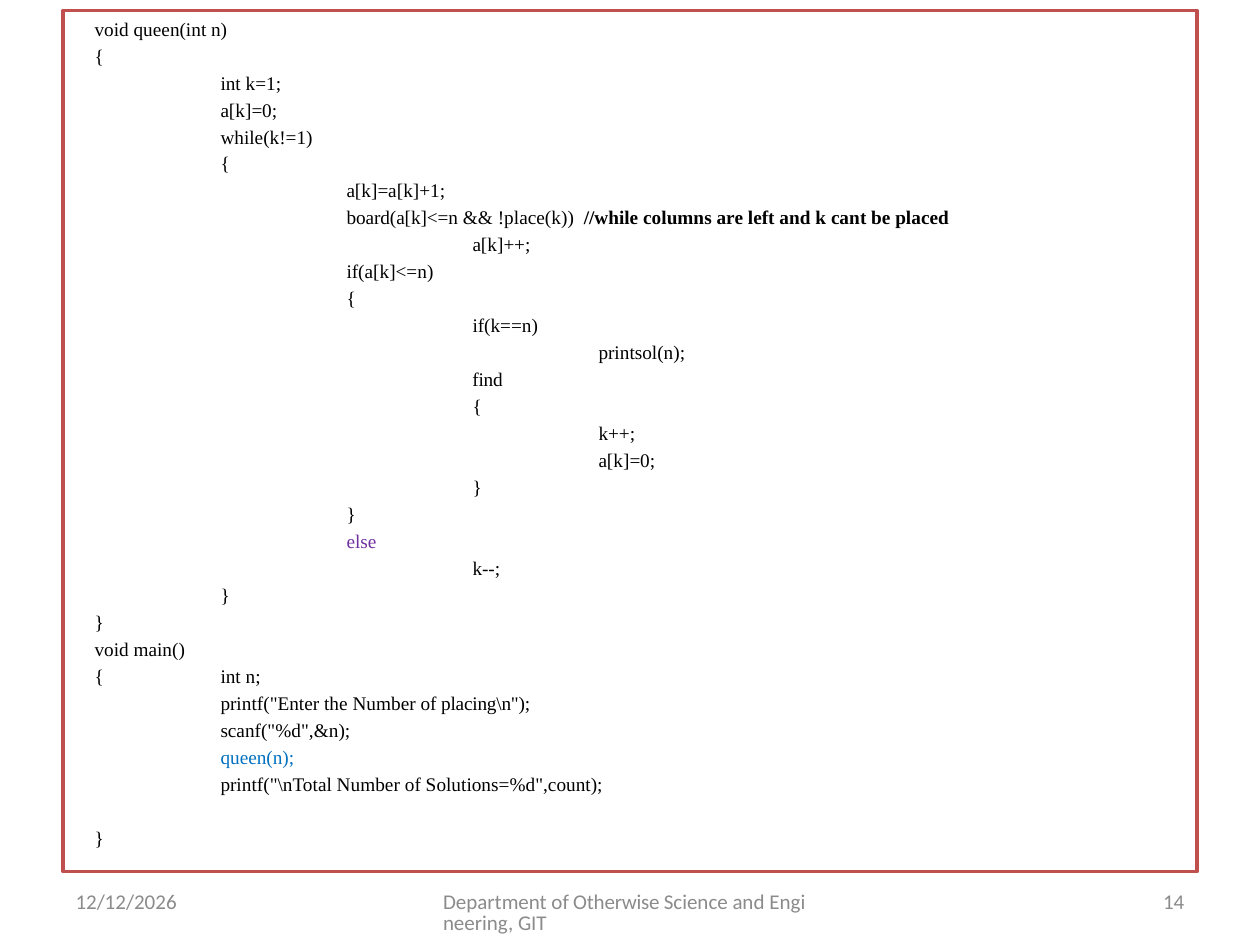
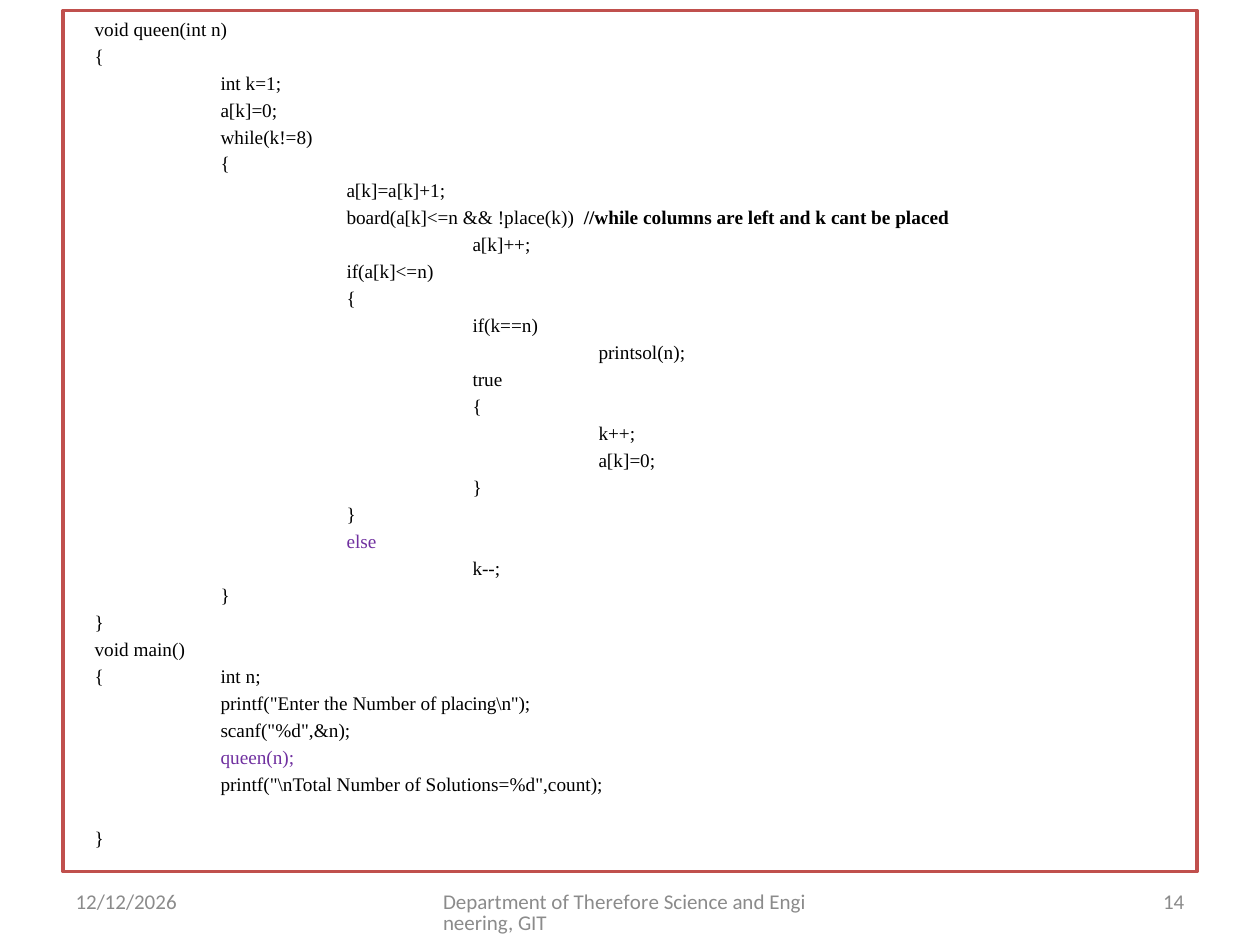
while(k!=1: while(k!=1 -> while(k!=8
find: find -> true
queen(n colour: blue -> purple
Otherwise: Otherwise -> Therefore
